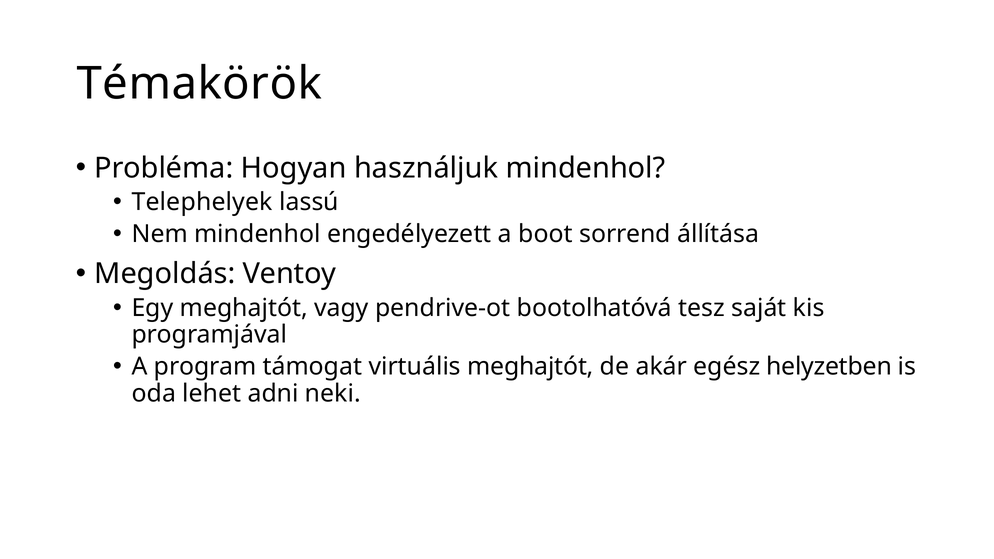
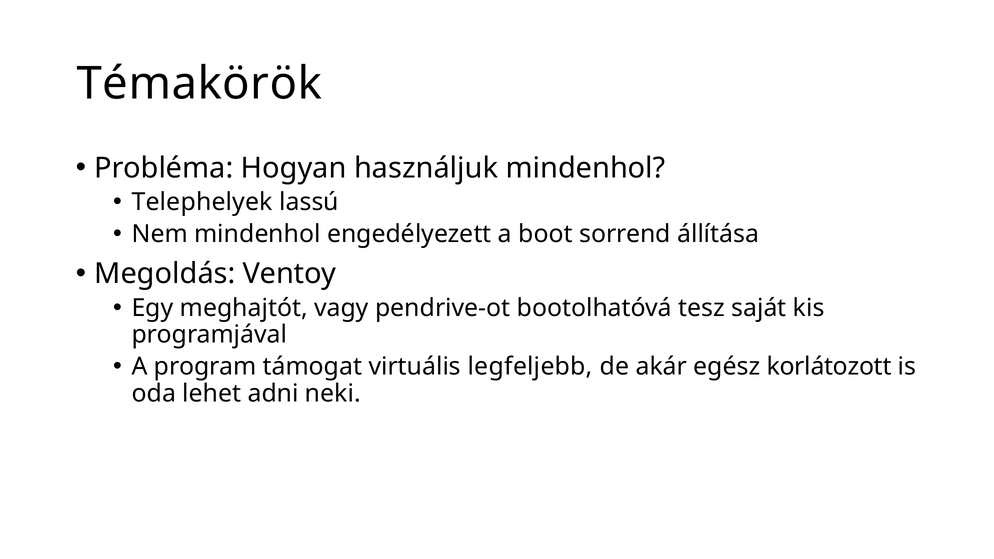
virtuális meghajtót: meghajtót -> legfeljebb
helyzetben: helyzetben -> korlátozott
